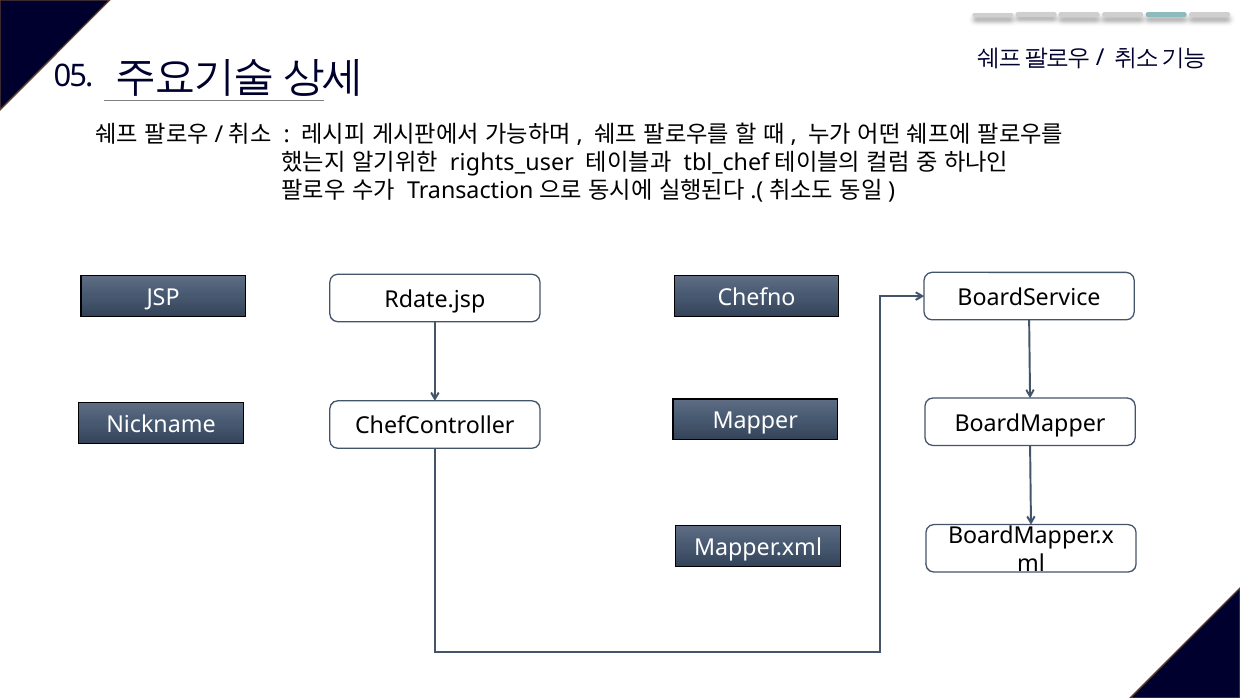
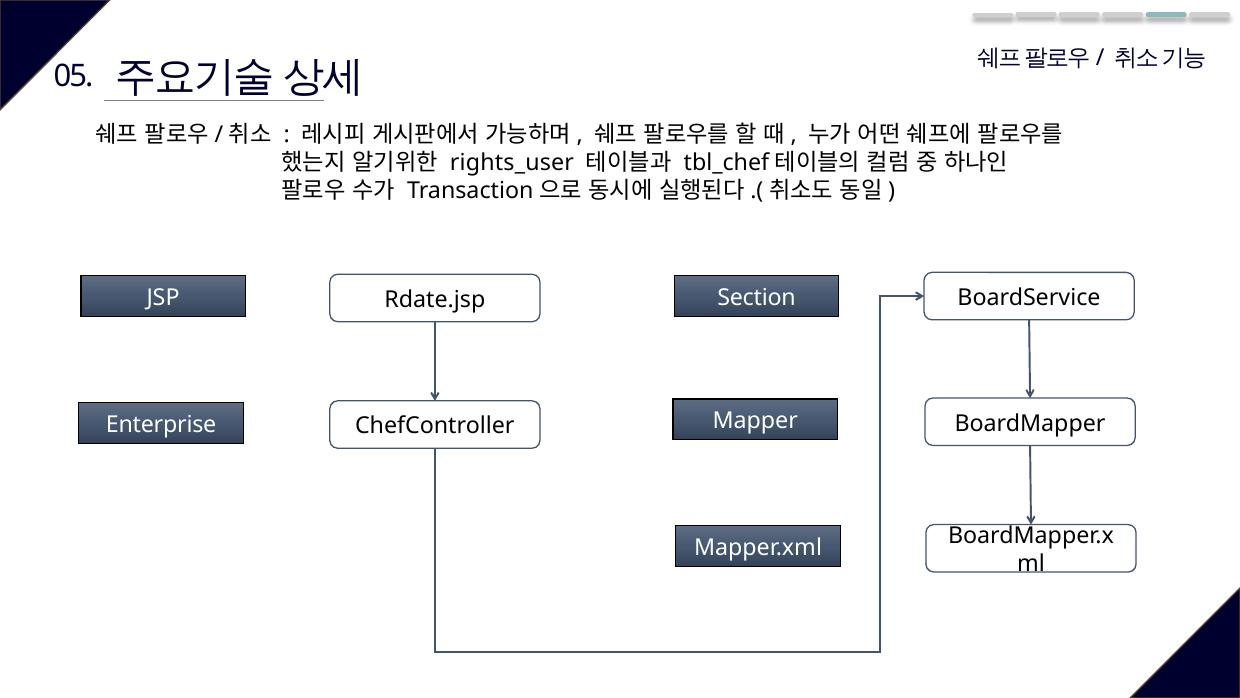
Chefno: Chefno -> Section
Nickname: Nickname -> Enterprise
